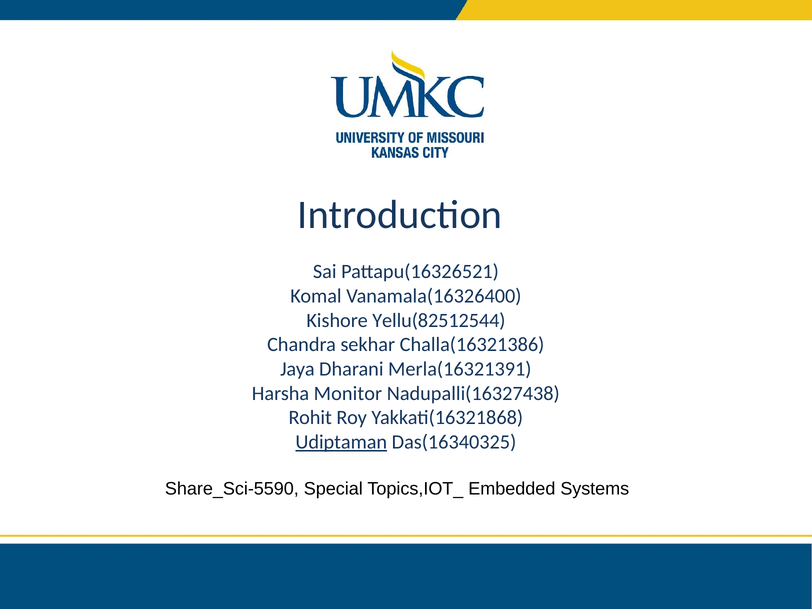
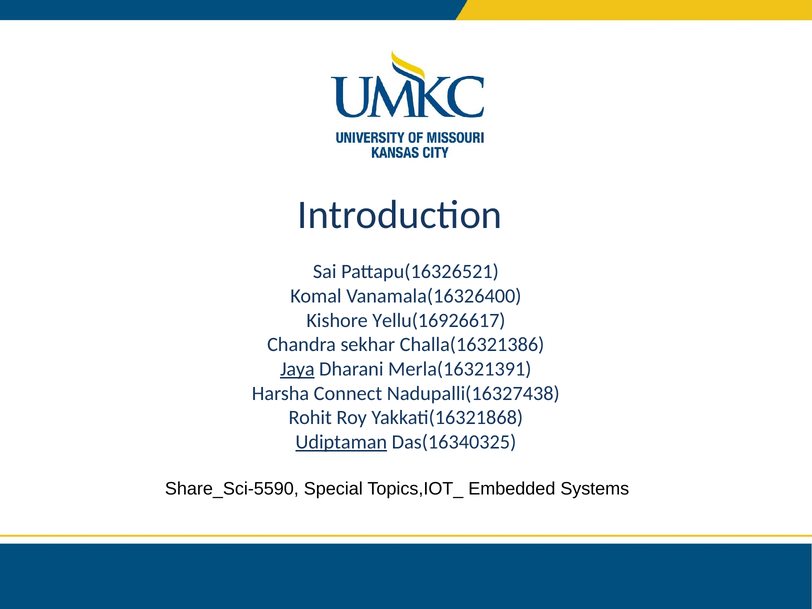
Yellu(82512544: Yellu(82512544 -> Yellu(16926617
Jaya underline: none -> present
Monitor: Monitor -> Connect
